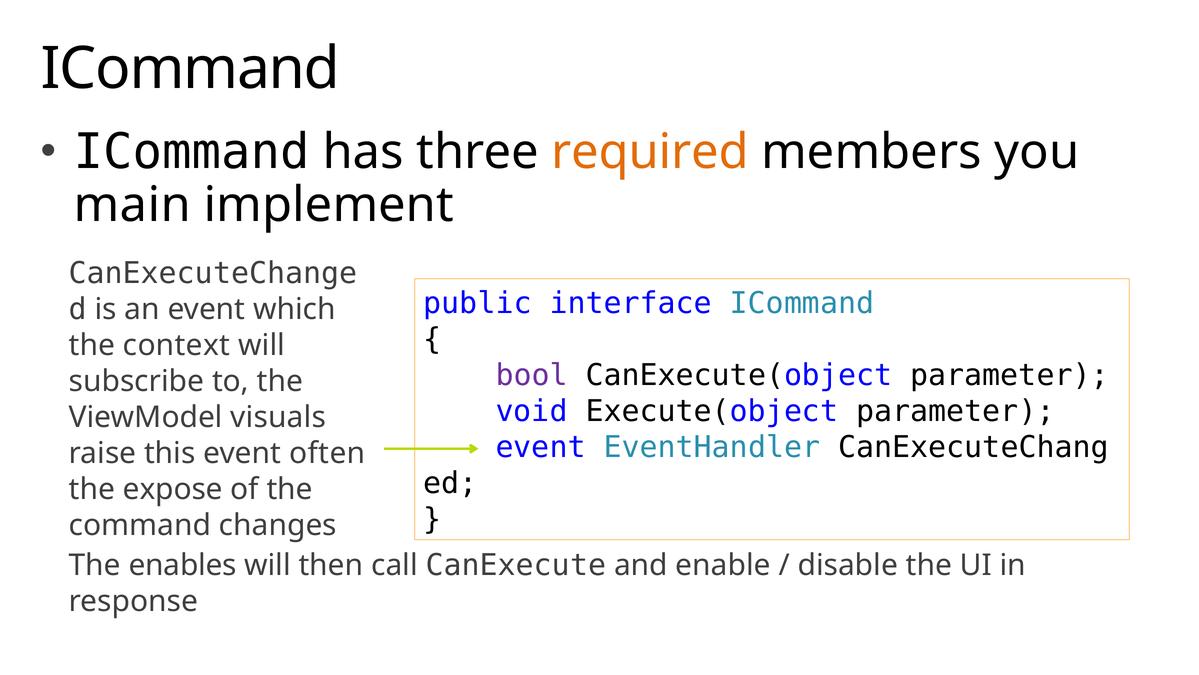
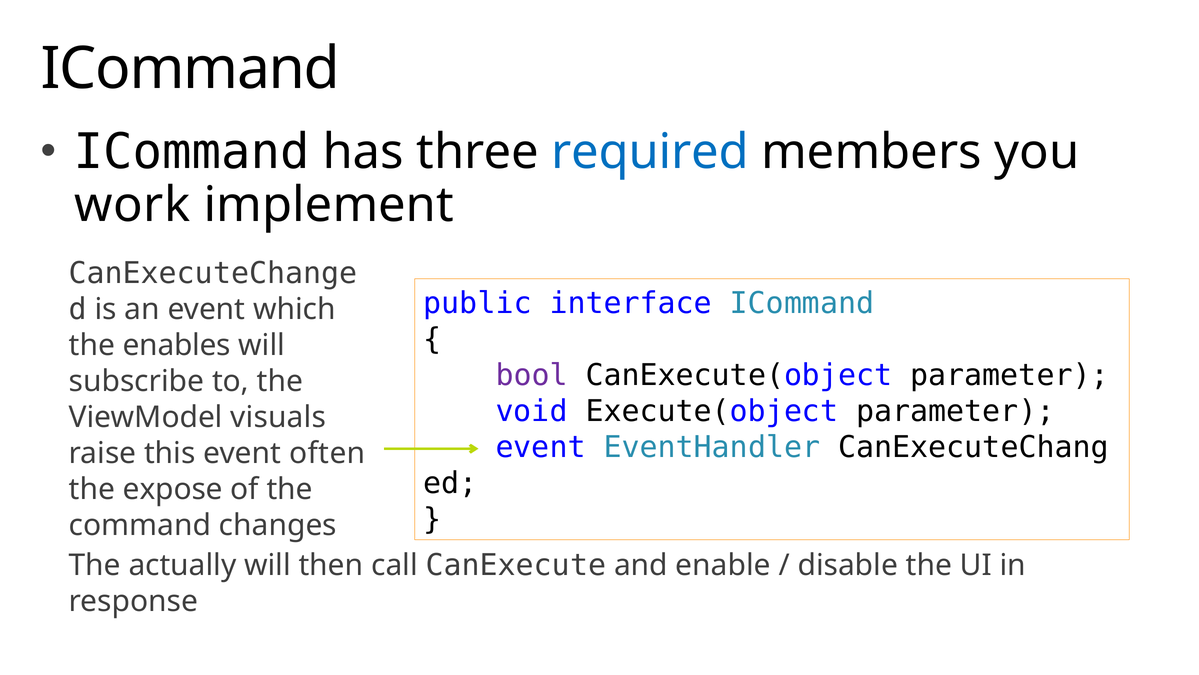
required colour: orange -> blue
main: main -> work
context: context -> enables
enables: enables -> actually
